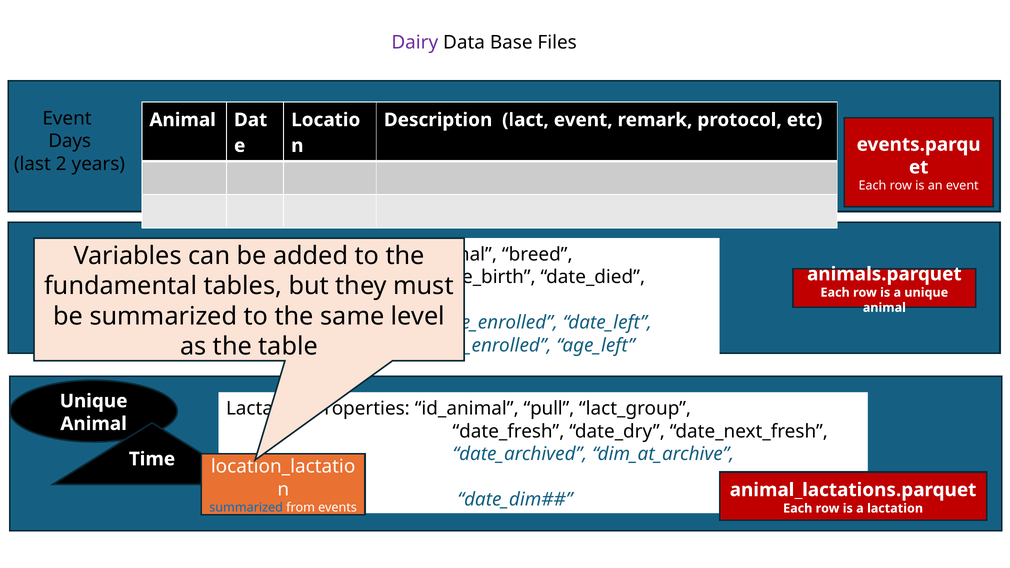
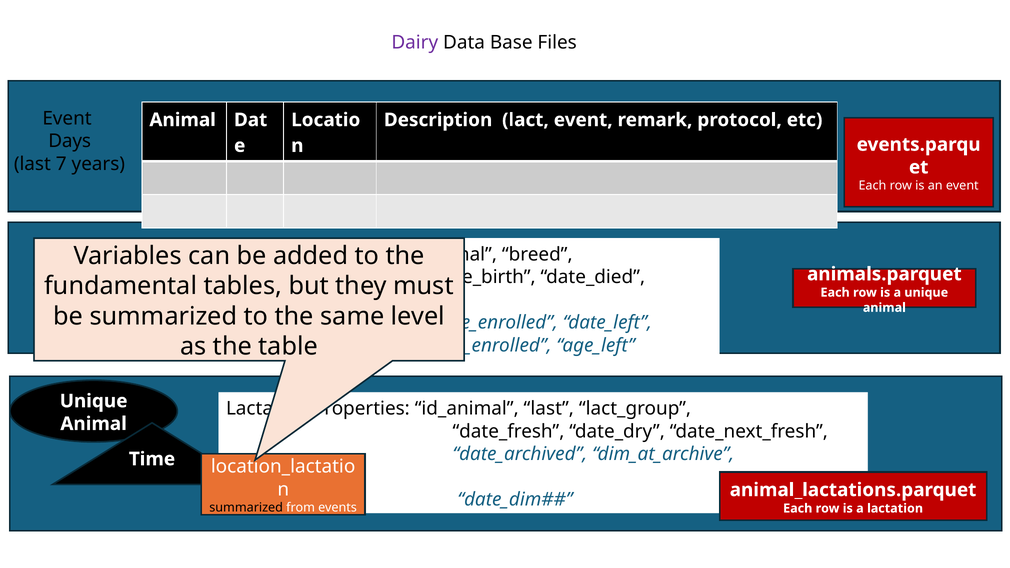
2: 2 -> 7
pull at (549, 409): pull -> last
summarized at (246, 508) colour: blue -> black
